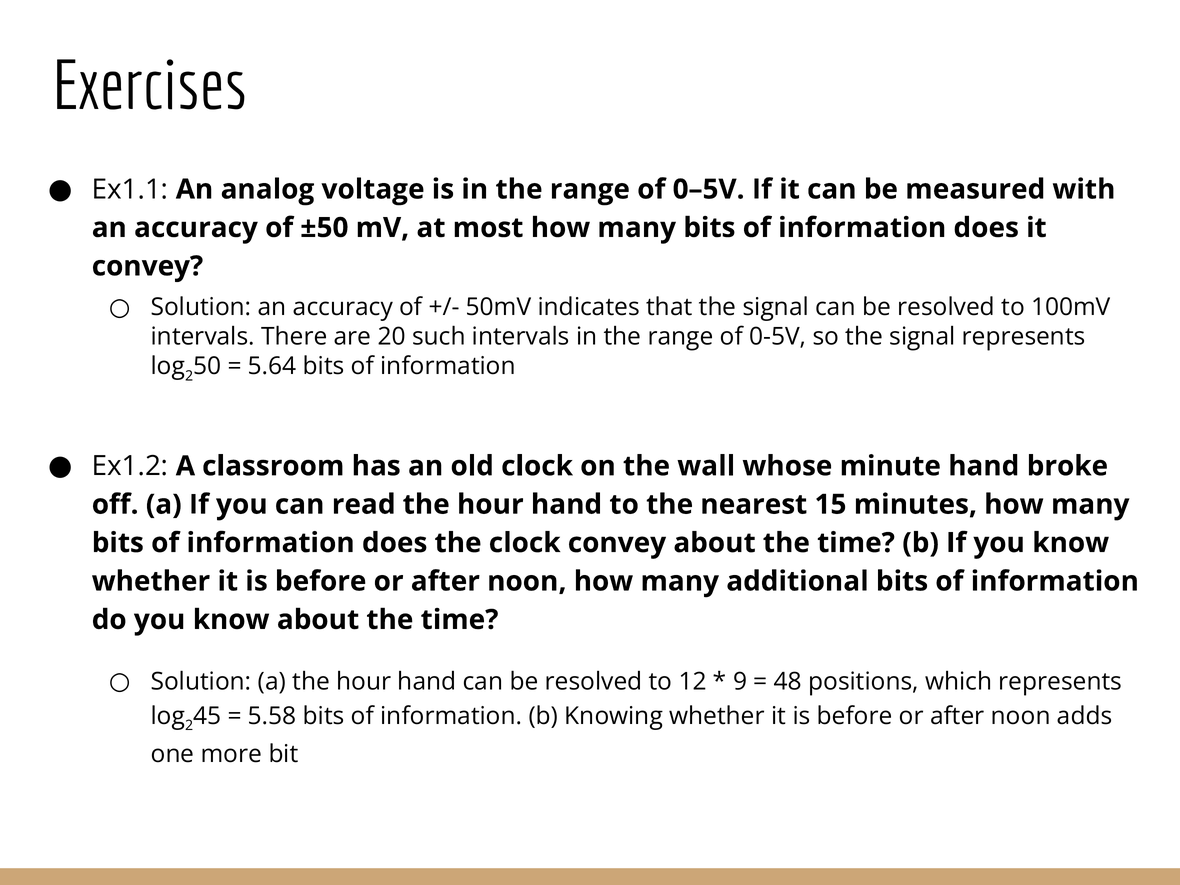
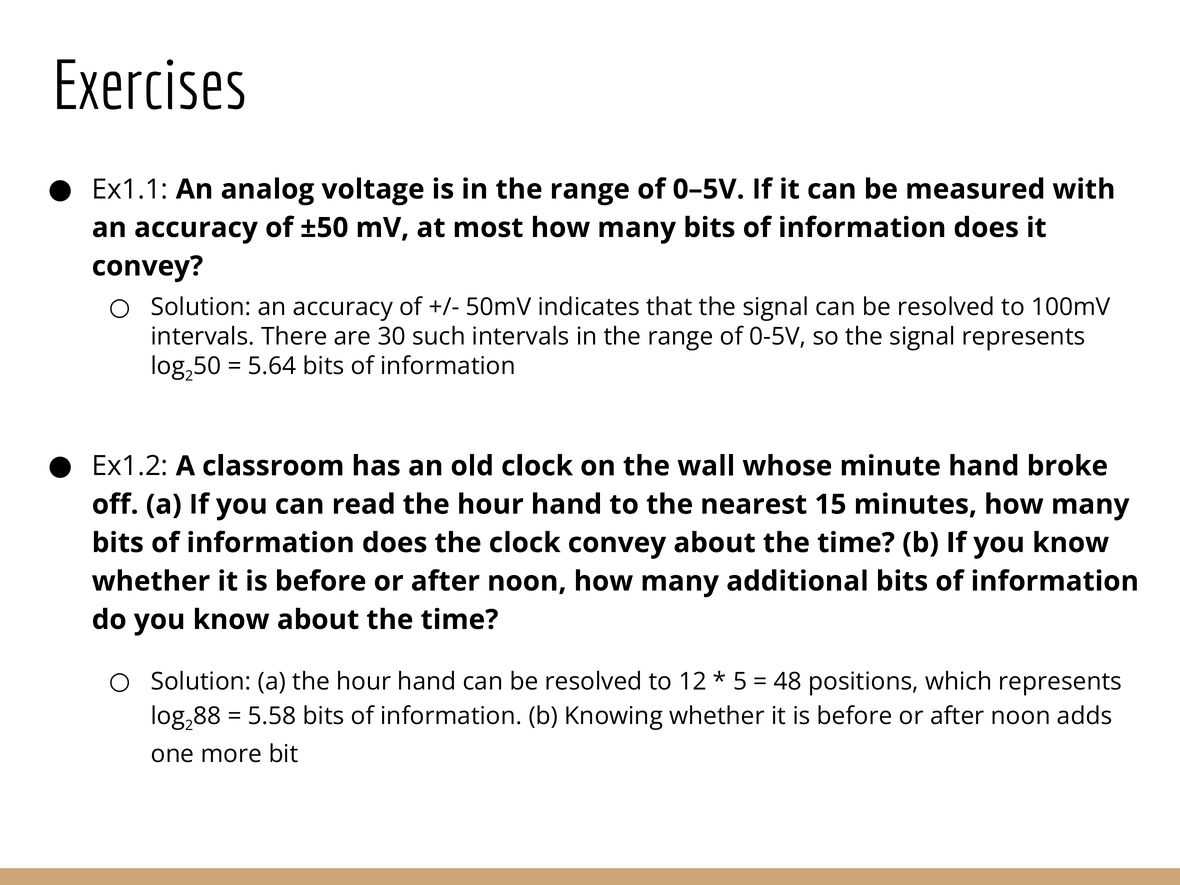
20: 20 -> 30
9: 9 -> 5
45: 45 -> 88
